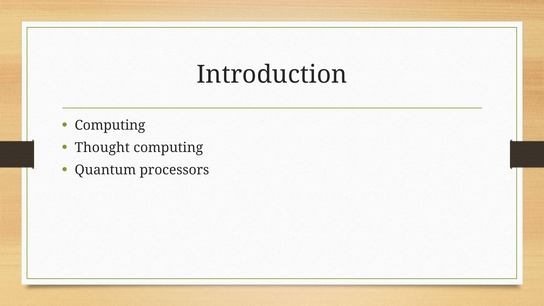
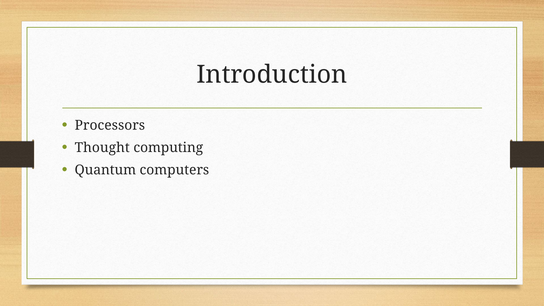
Computing at (110, 125): Computing -> Processors
processors: processors -> computers
